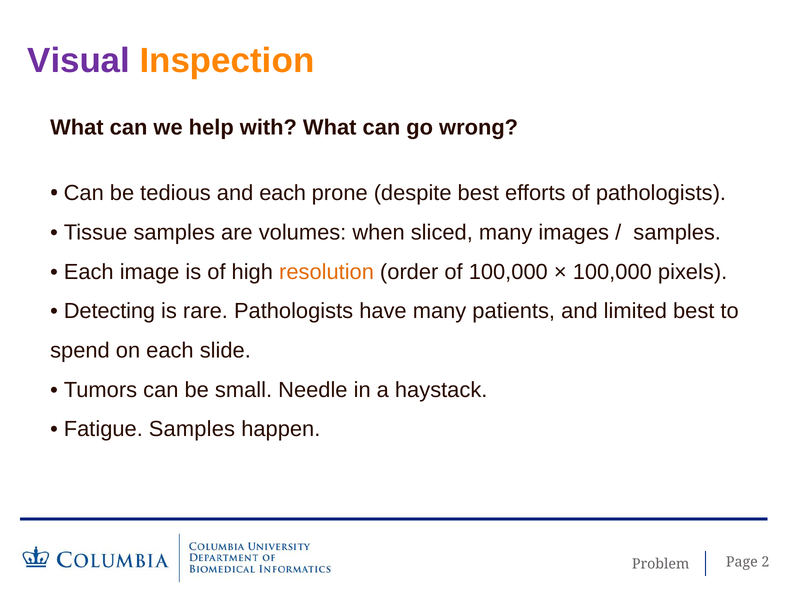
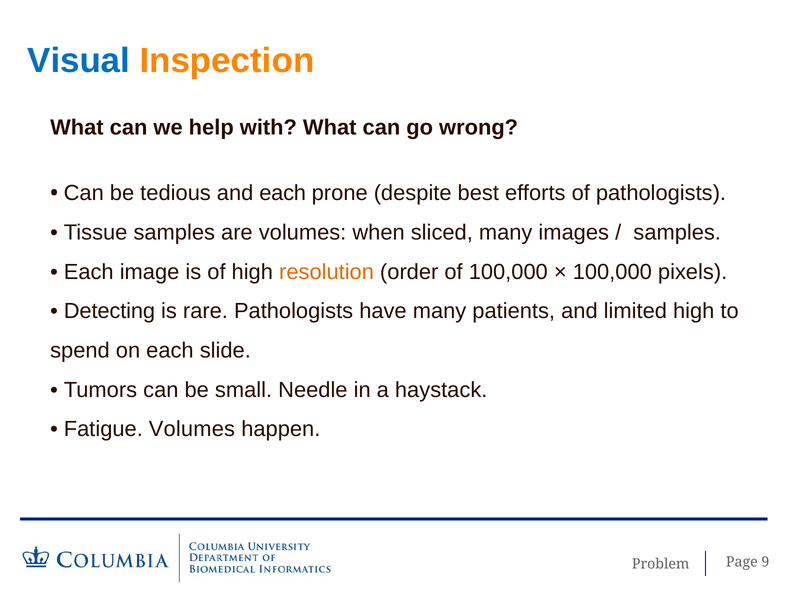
Visual colour: purple -> blue
limited best: best -> high
Fatigue Samples: Samples -> Volumes
2: 2 -> 9
